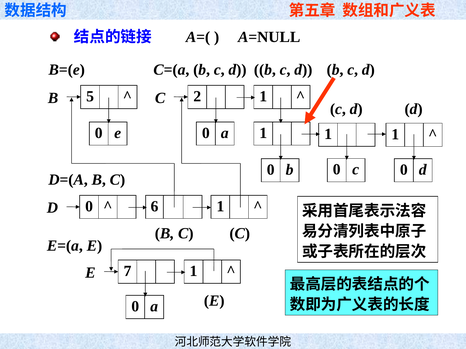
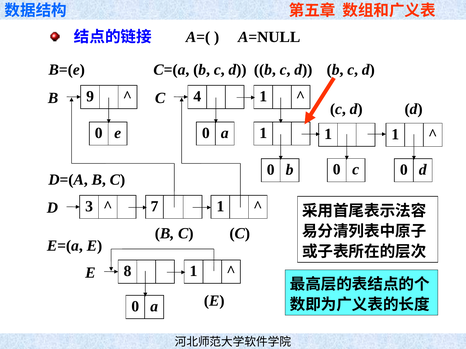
5: 5 -> 9
2: 2 -> 4
0 at (89, 207): 0 -> 3
6: 6 -> 7
7: 7 -> 8
